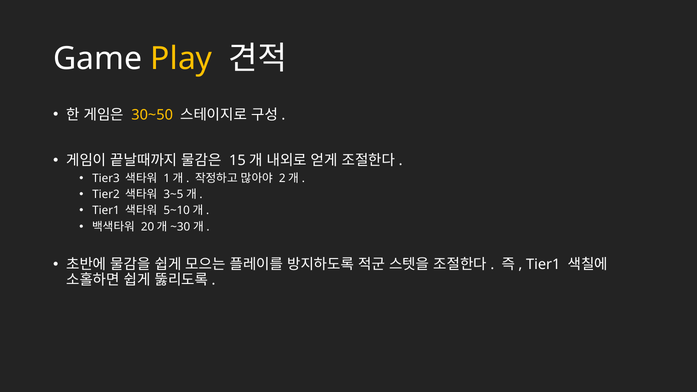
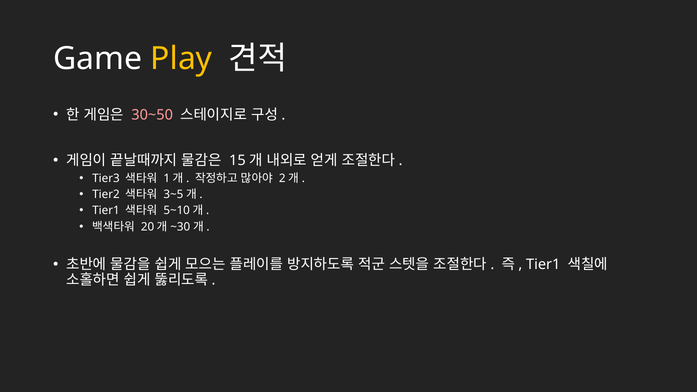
30~50 colour: yellow -> pink
